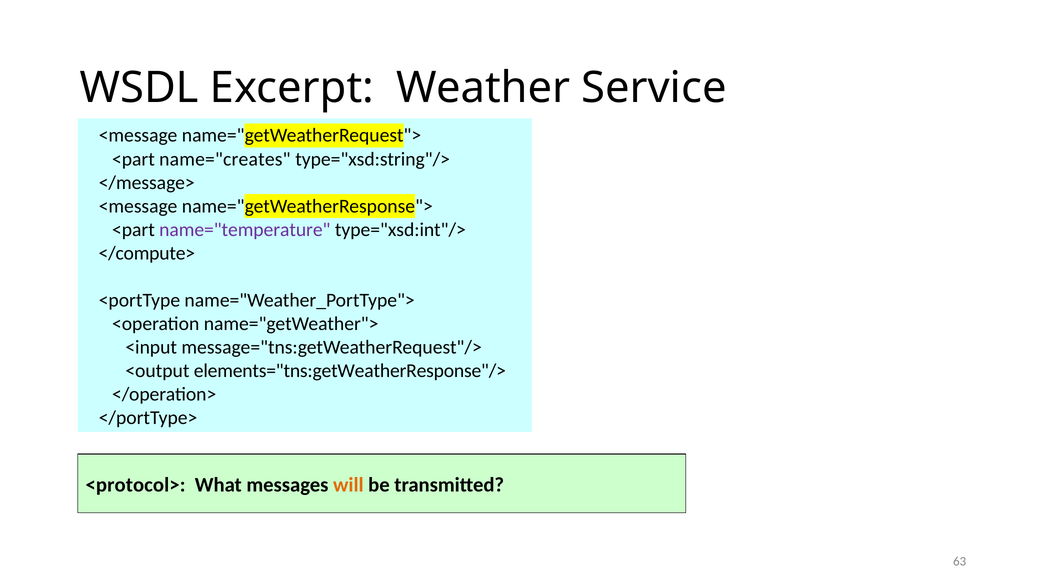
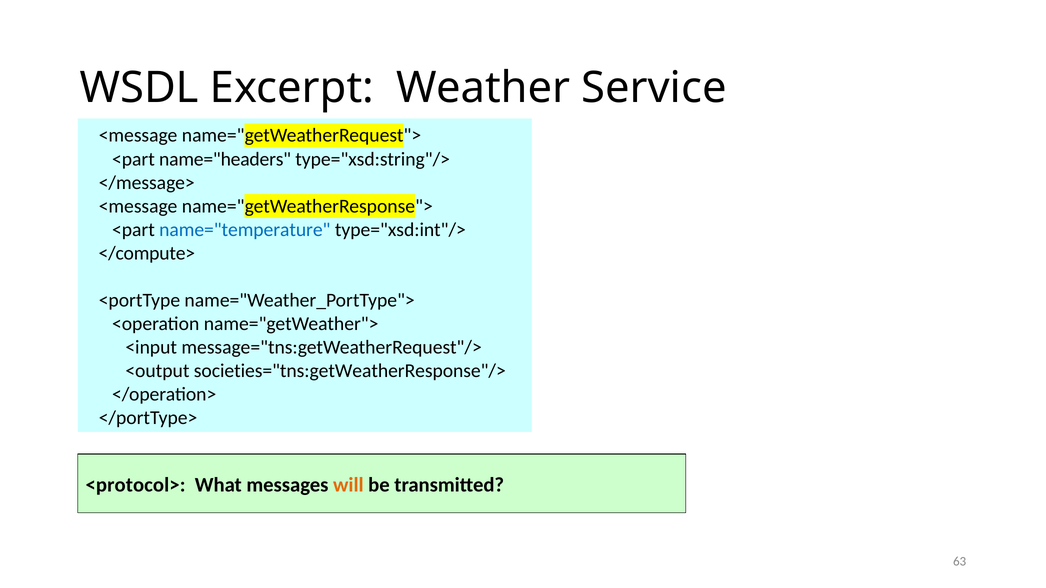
name="creates: name="creates -> name="headers
name="temperature colour: purple -> blue
elements="tns:getWeatherResponse"/>: elements="tns:getWeatherResponse"/> -> societies="tns:getWeatherResponse"/>
